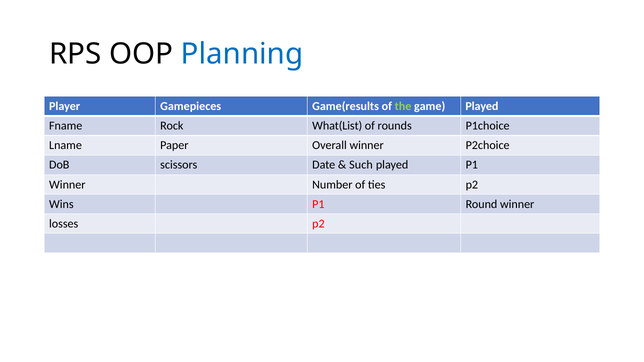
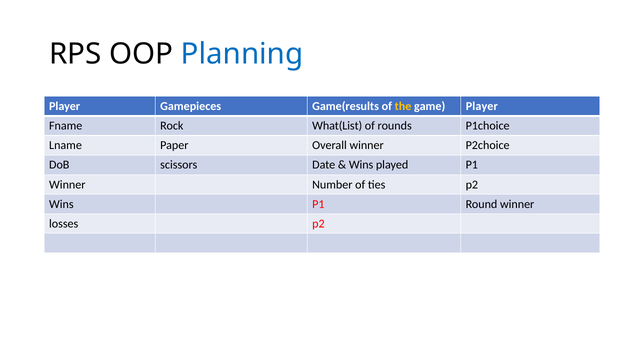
the colour: light green -> yellow
game Played: Played -> Player
Such at (361, 165): Such -> Wins
